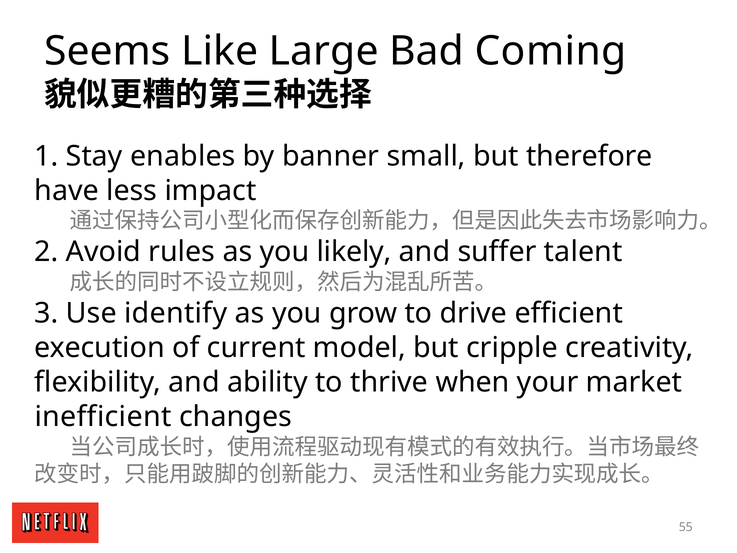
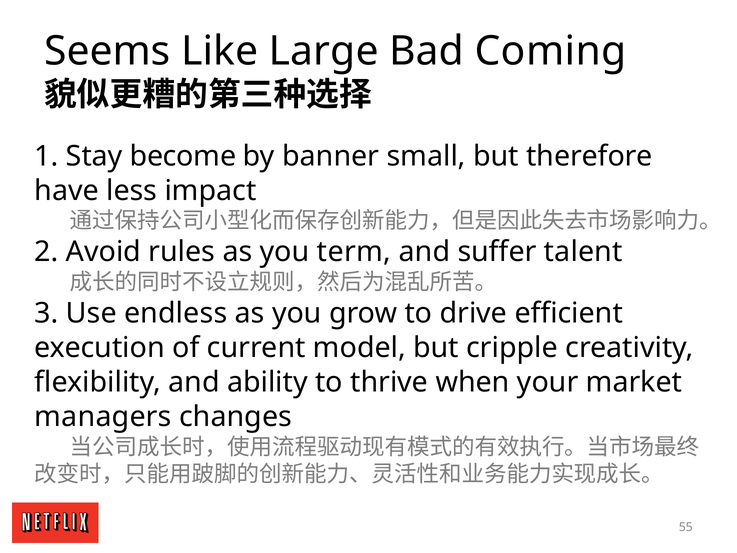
enables: enables -> become
likely: likely -> term
identify: identify -> endless
inefficient: inefficient -> managers
